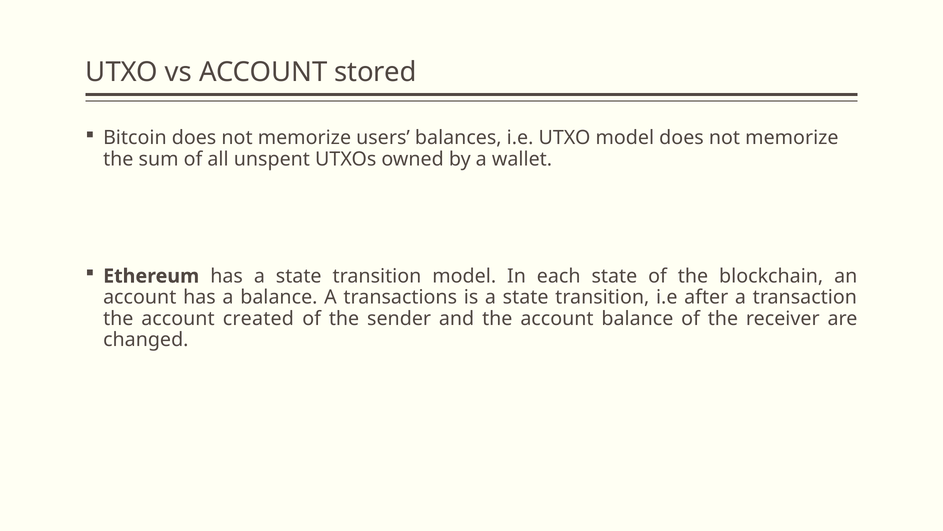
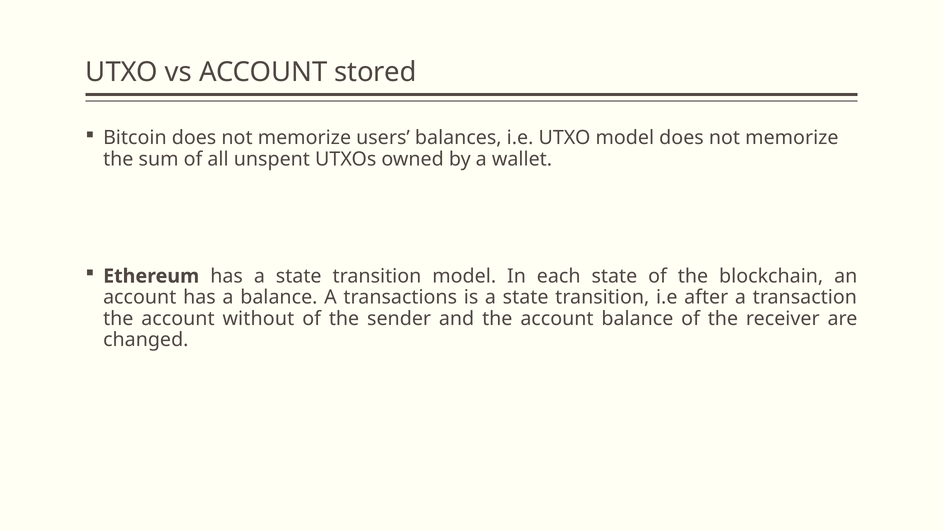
created: created -> without
